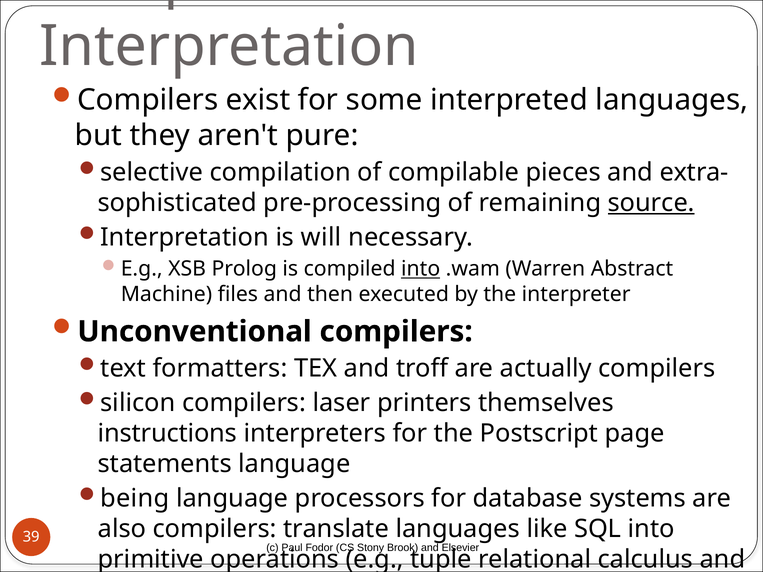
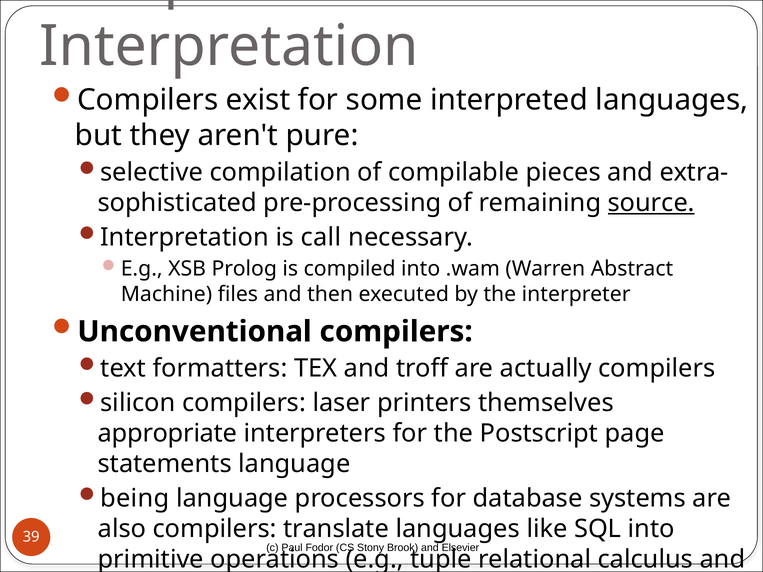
will: will -> call
into at (421, 269) underline: present -> none
instructions: instructions -> appropriate
